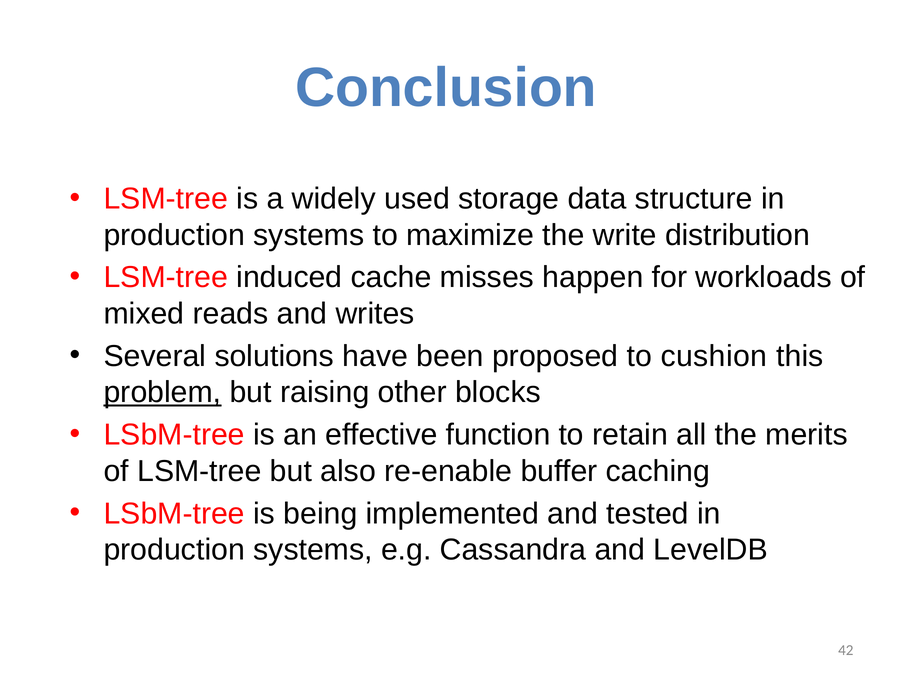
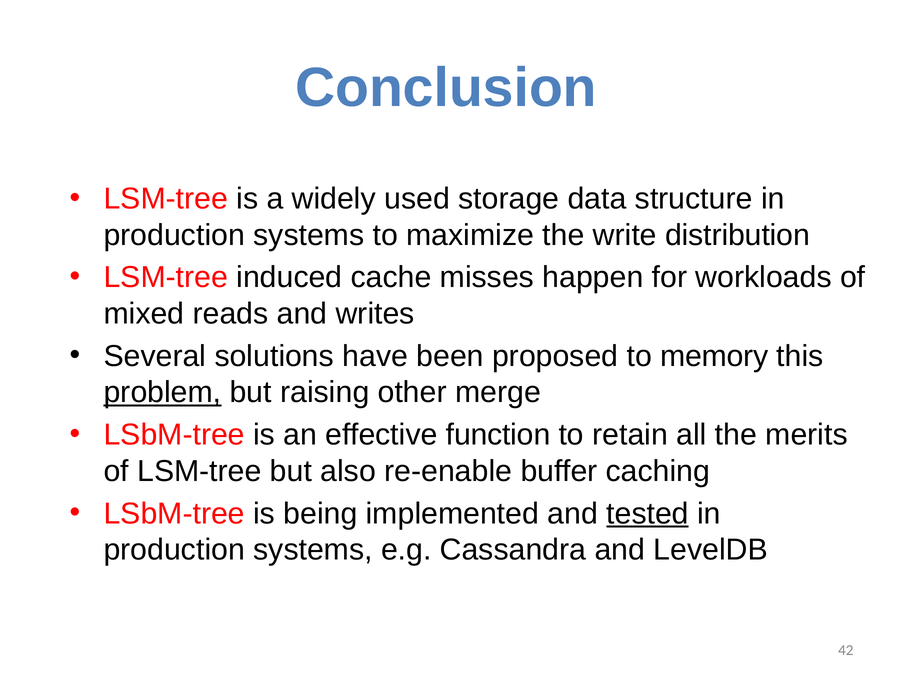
cushion: cushion -> memory
blocks: blocks -> merge
tested underline: none -> present
